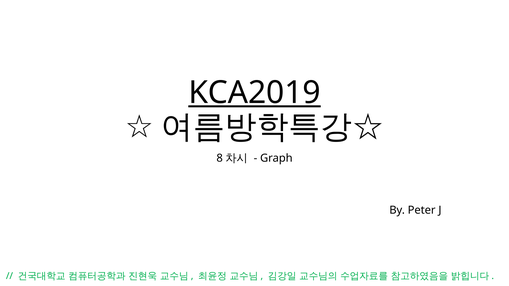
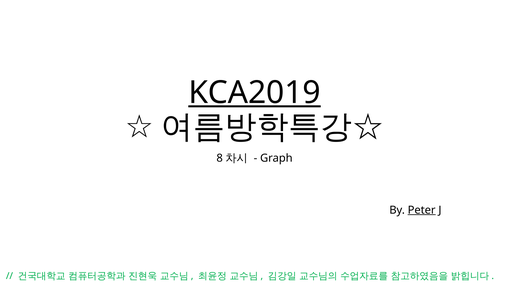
Peter underline: none -> present
